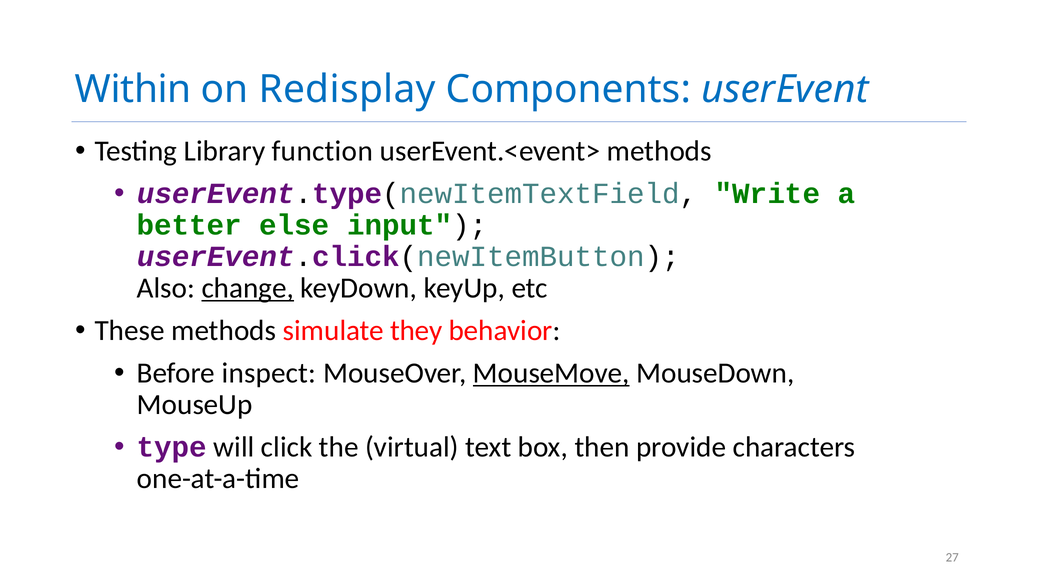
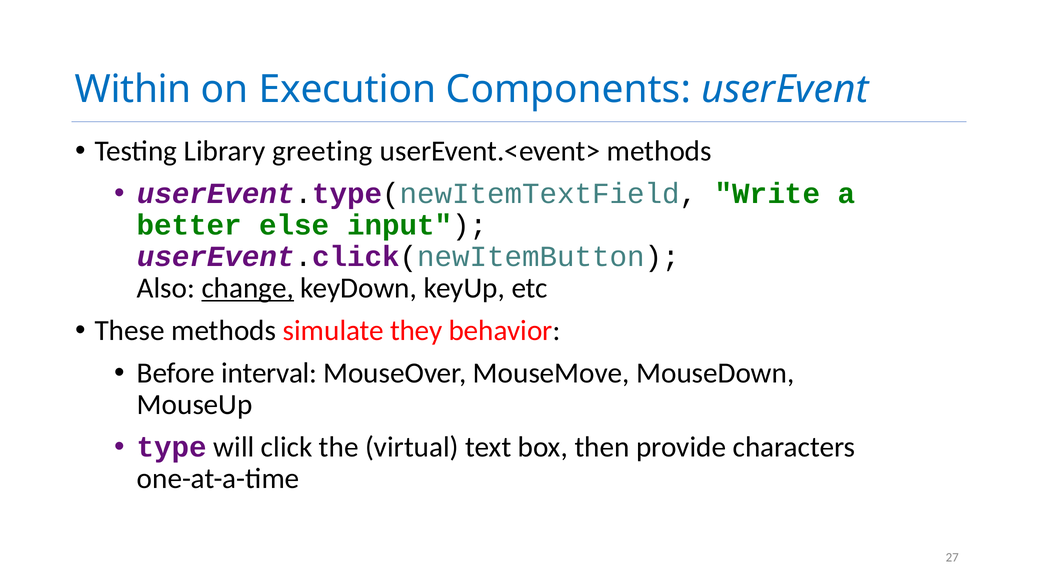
Redisplay: Redisplay -> Execution
function: function -> greeting
inspect: inspect -> interval
MouseMove underline: present -> none
